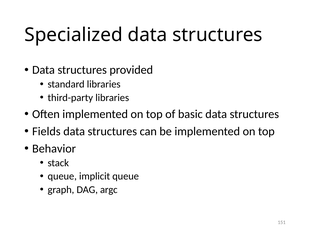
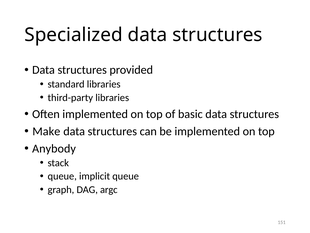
Fields: Fields -> Make
Behavior: Behavior -> Anybody
